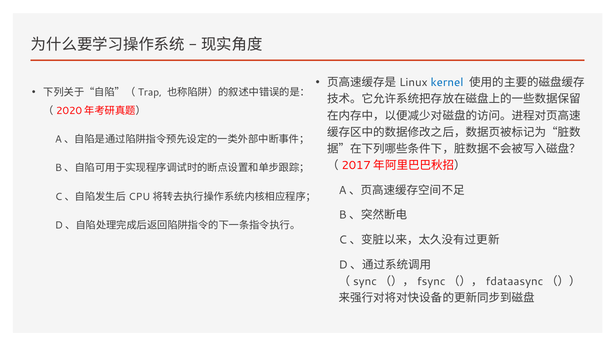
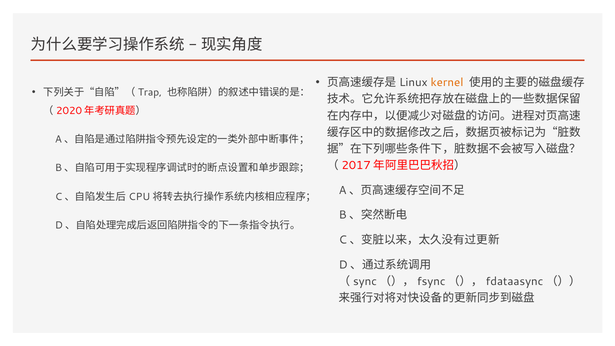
kernel colour: blue -> orange
